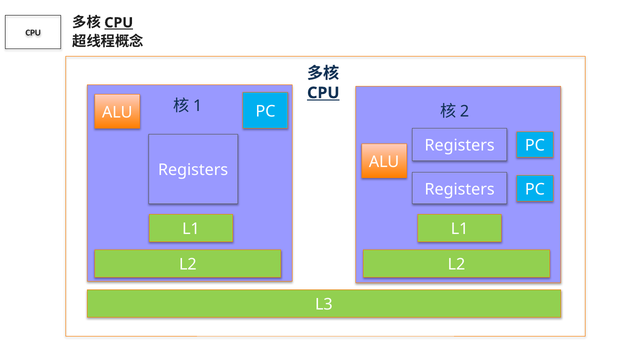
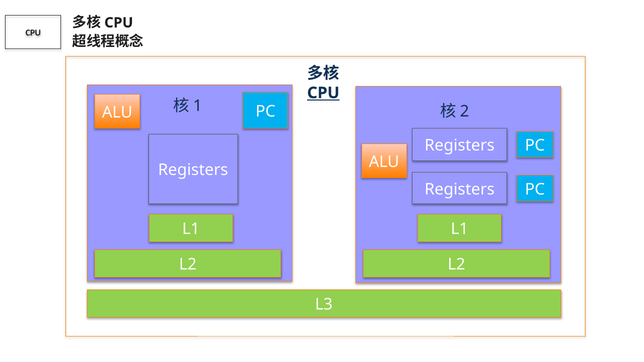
CPU at (119, 23) underline: present -> none
